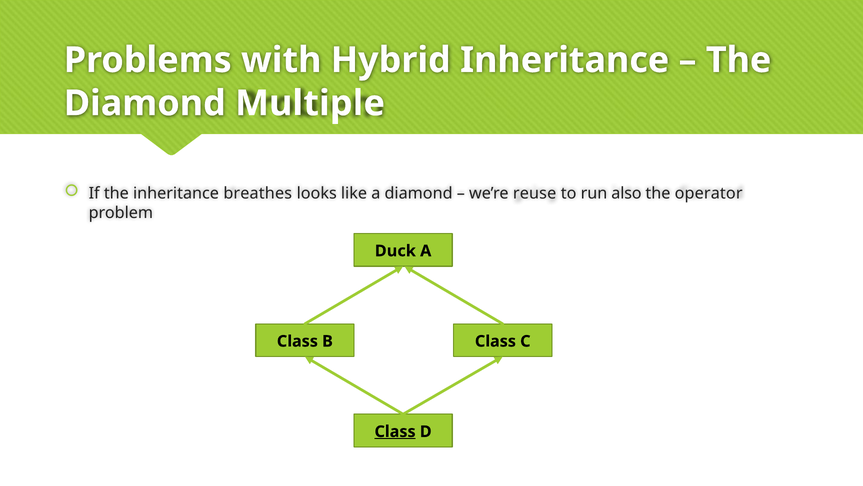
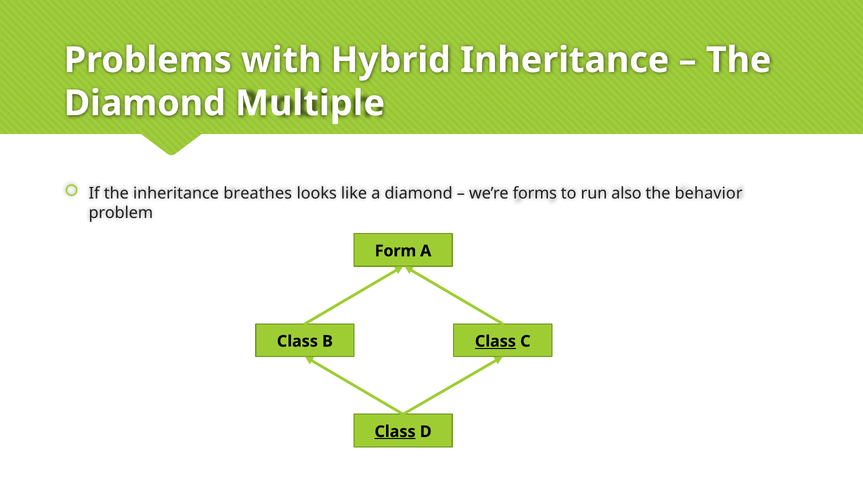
reuse: reuse -> forms
operator: operator -> behavior
Duck: Duck -> Form
Class at (495, 341) underline: none -> present
